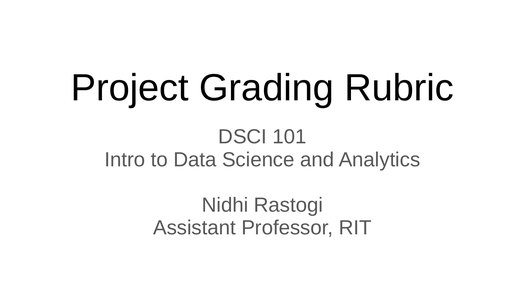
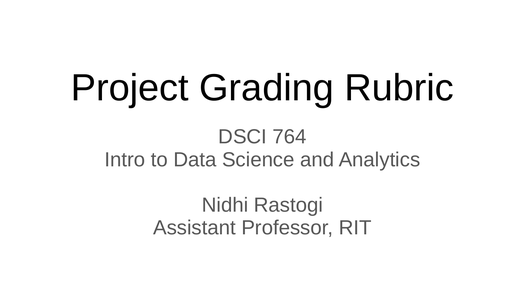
101: 101 -> 764
